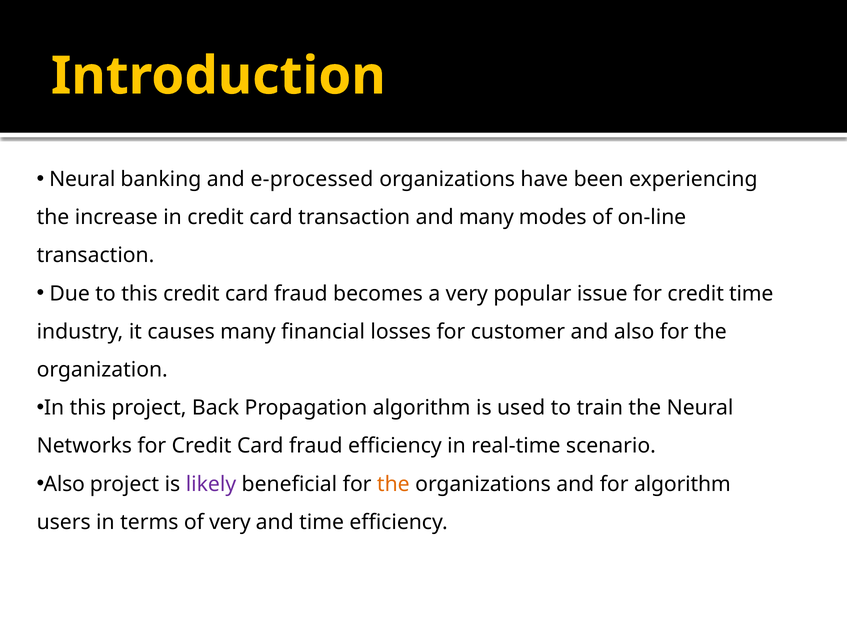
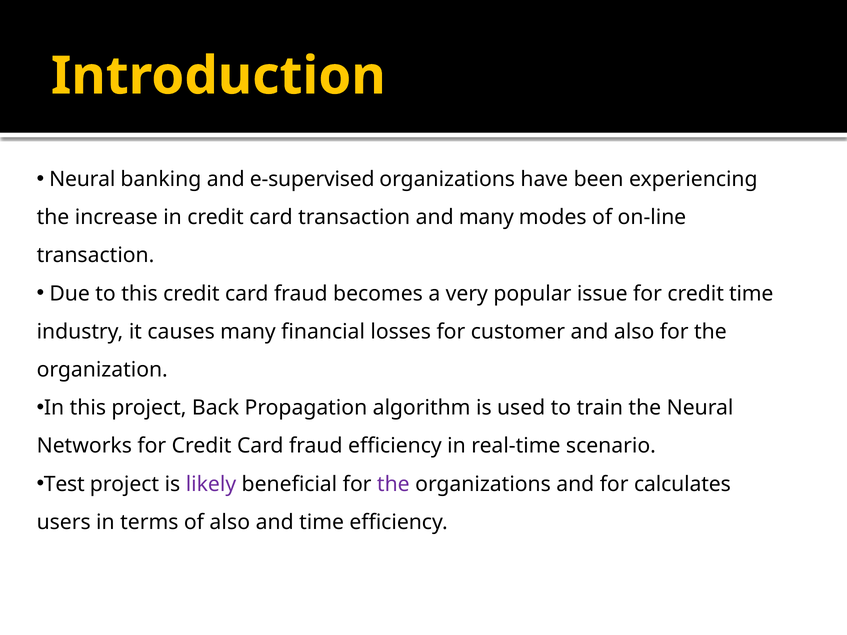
e-processed: e-processed -> e-supervised
Also at (64, 484): Also -> Test
the at (393, 484) colour: orange -> purple
for algorithm: algorithm -> calculates
of very: very -> also
